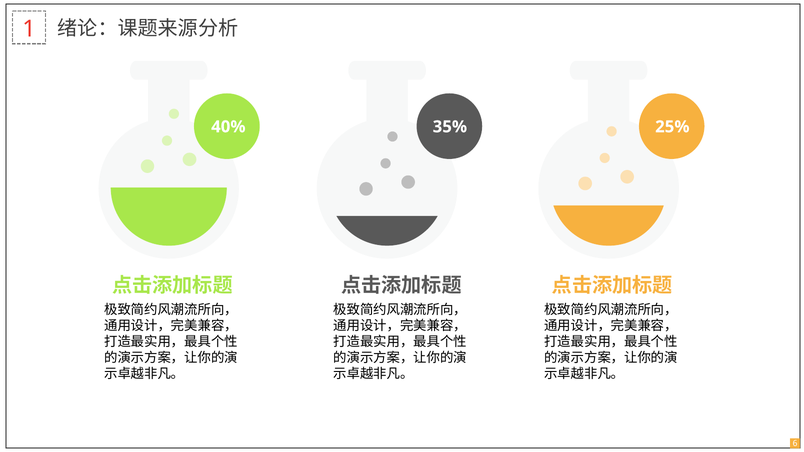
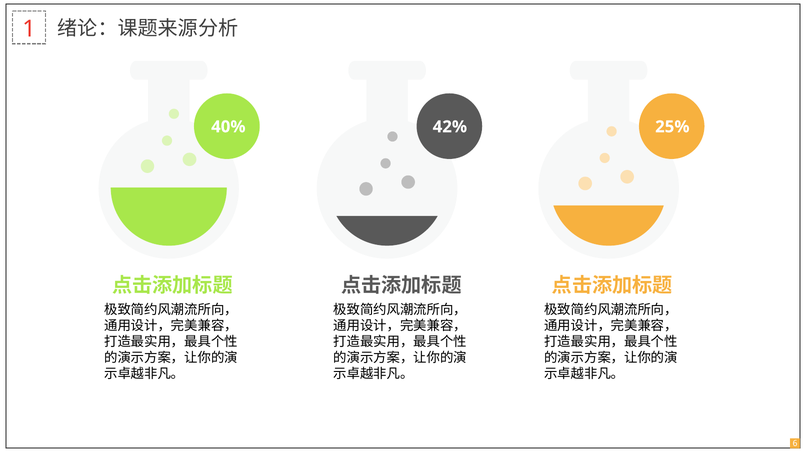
35%: 35% -> 42%
